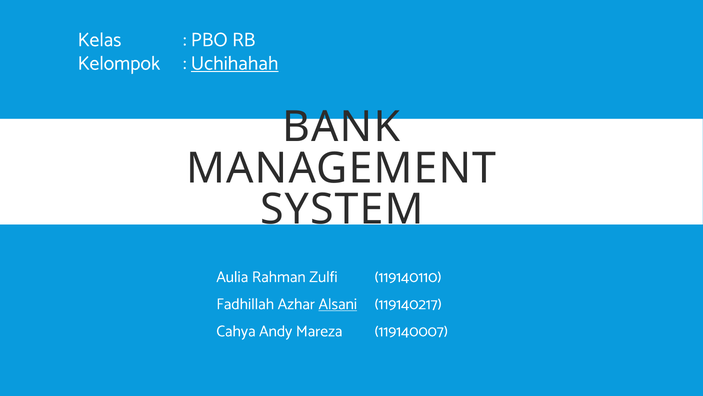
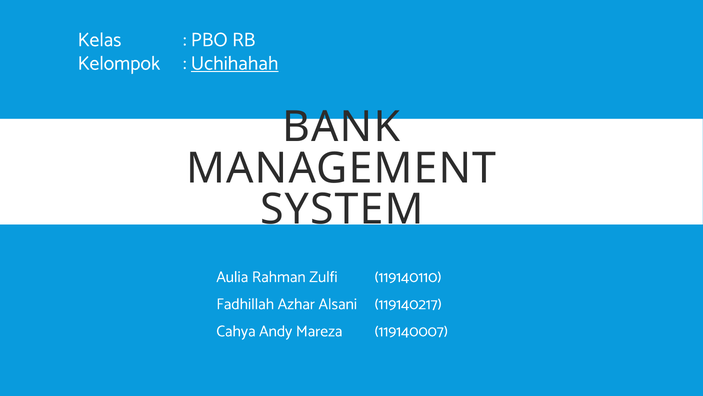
Alsani underline: present -> none
